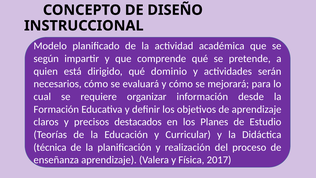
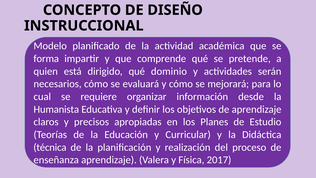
según: según -> forma
Formación: Formación -> Humanista
destacados: destacados -> apropiadas
